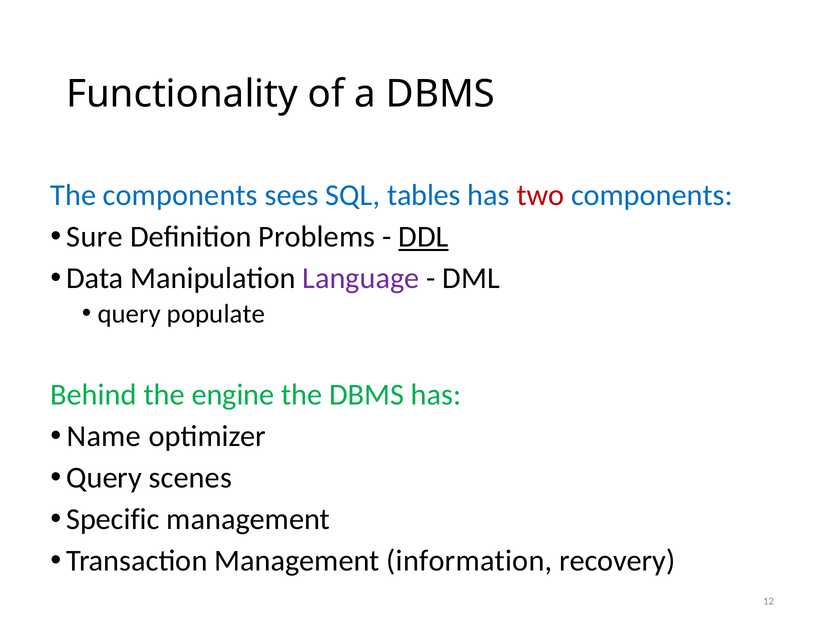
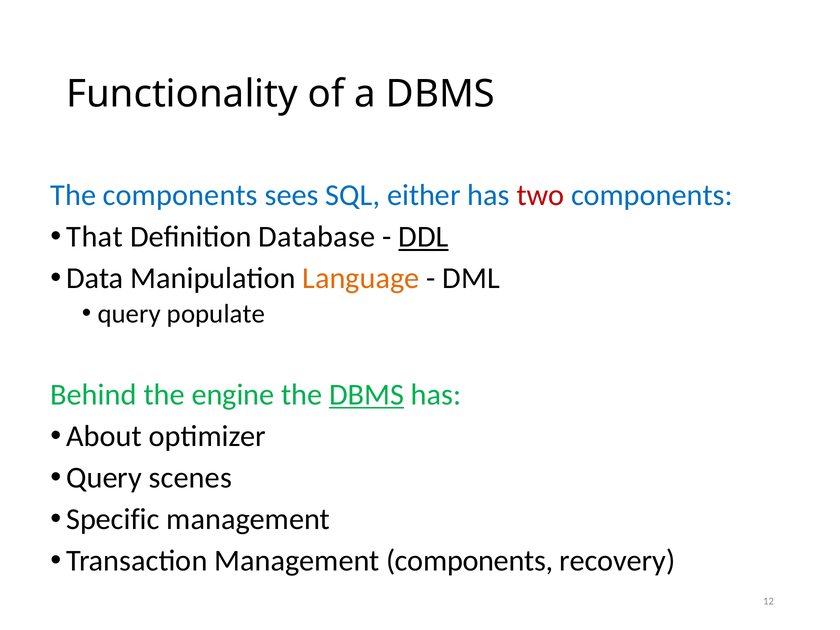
tables: tables -> either
Sure: Sure -> That
Problems: Problems -> Database
Language colour: purple -> orange
DBMS at (367, 395) underline: none -> present
Name: Name -> About
Management information: information -> components
